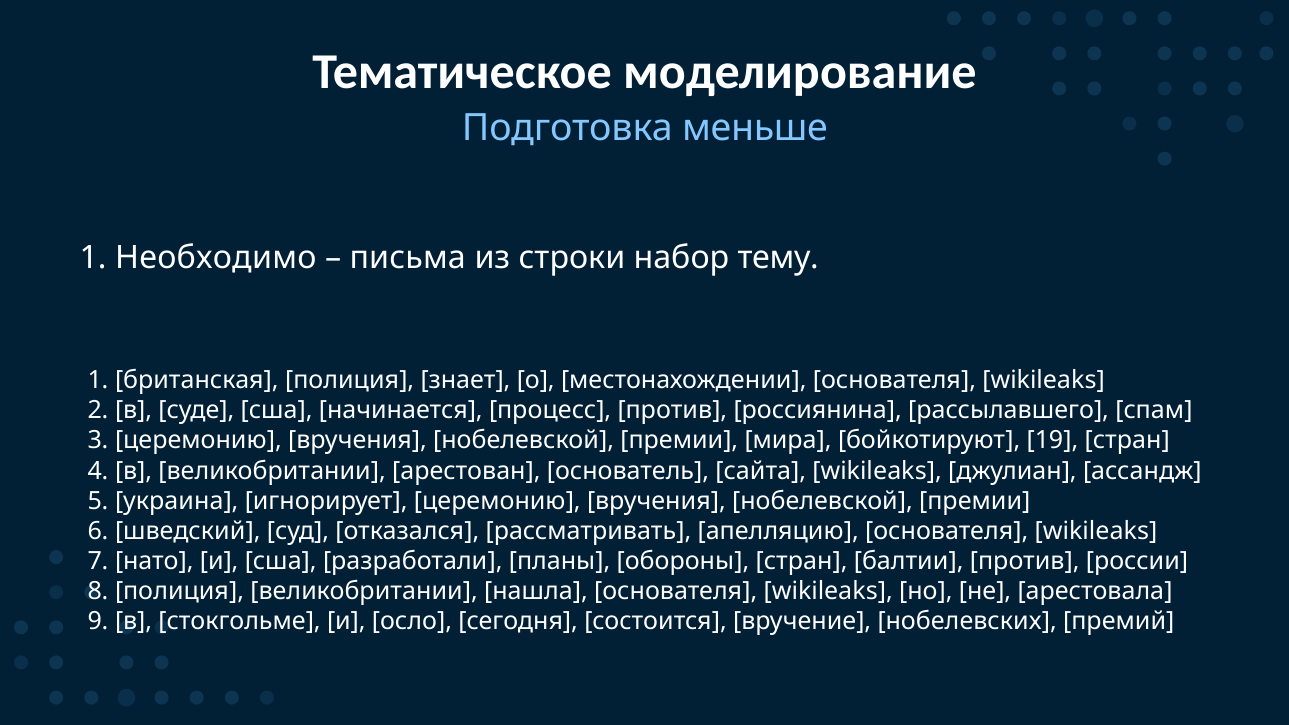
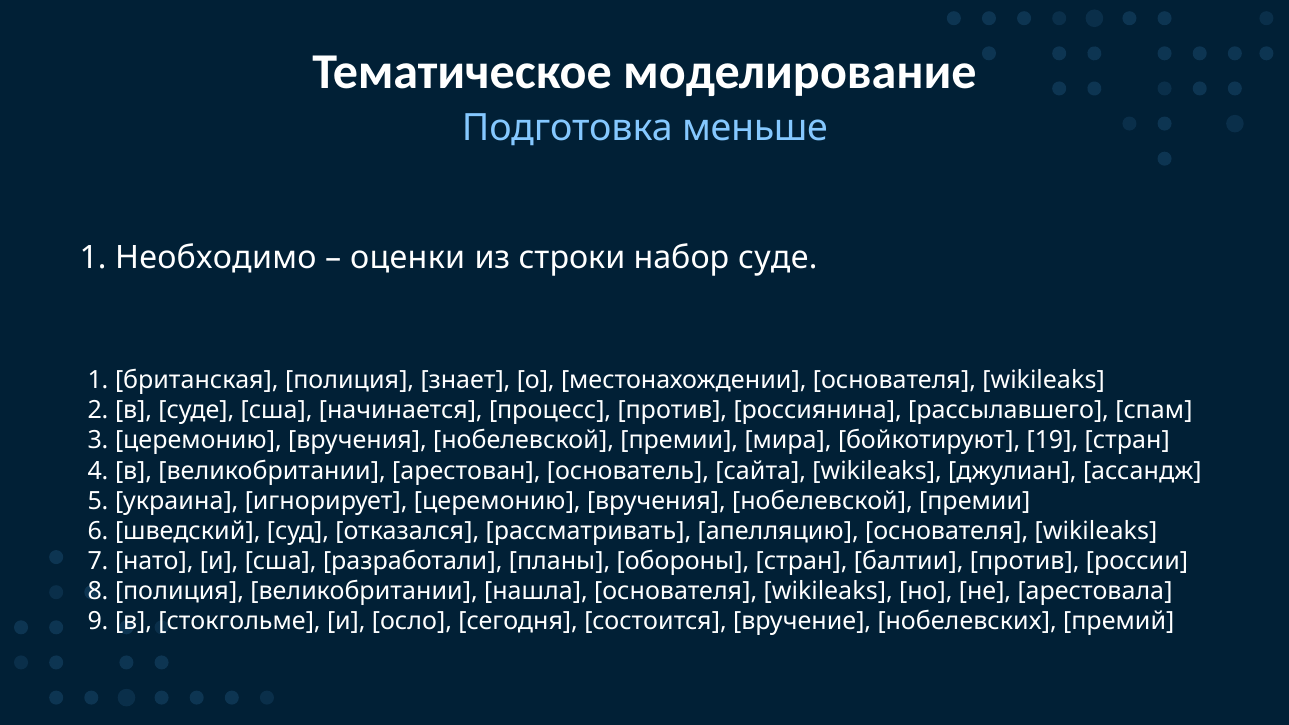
письма: письма -> оценки
набор тему: тему -> суде
